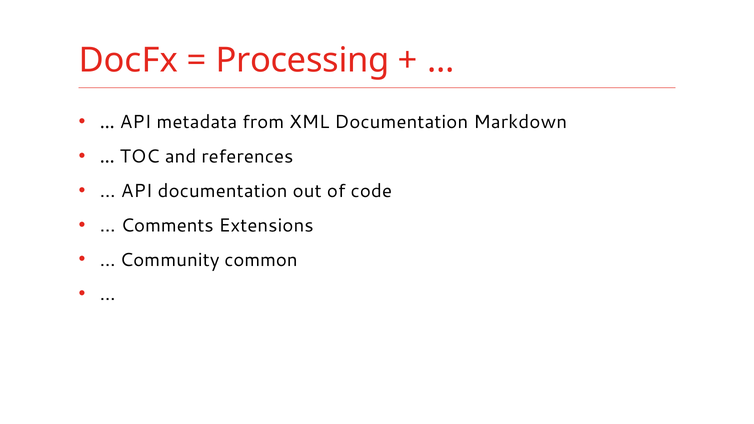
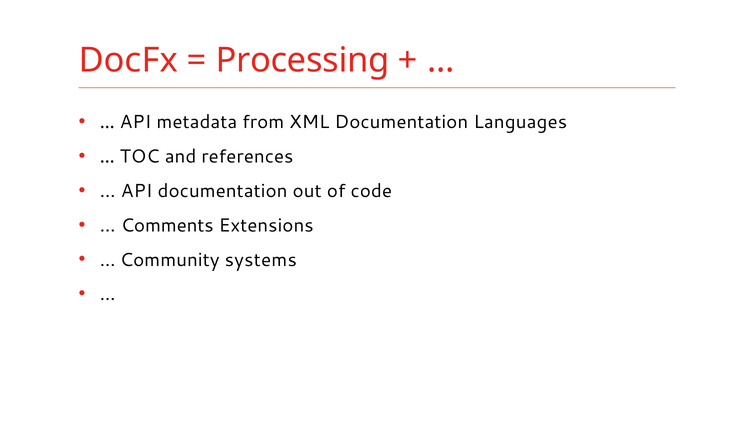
Markdown: Markdown -> Languages
common: common -> systems
